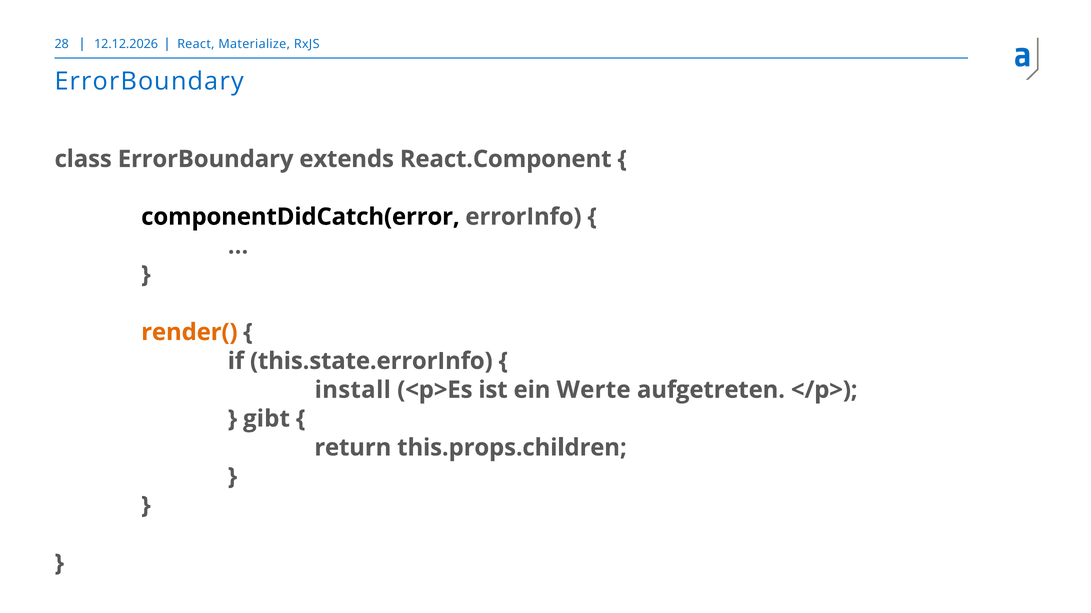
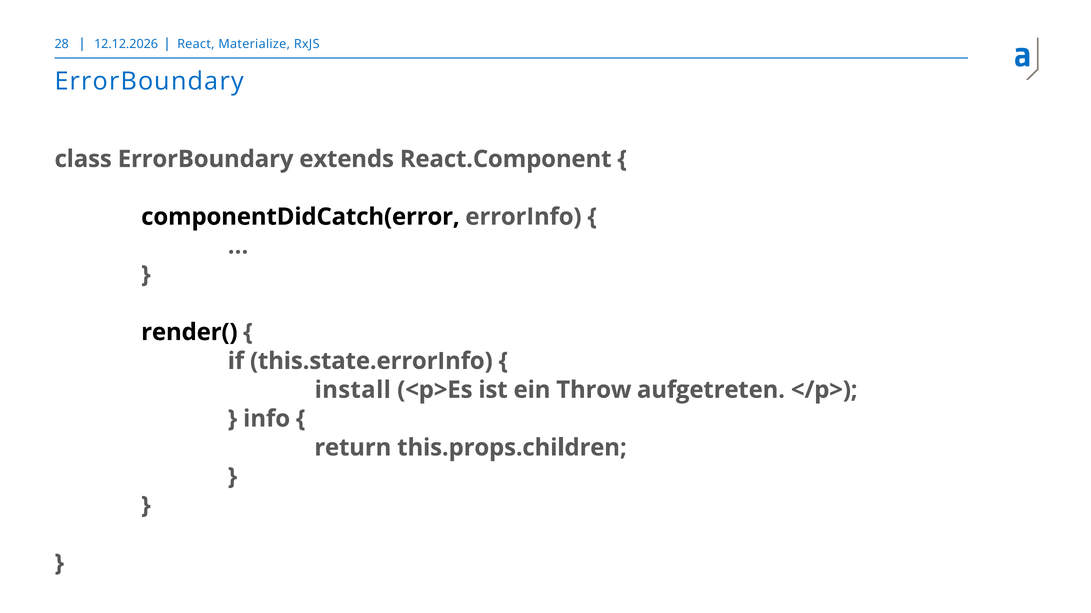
render( colour: orange -> black
Werte: Werte -> Throw
gibt: gibt -> info
